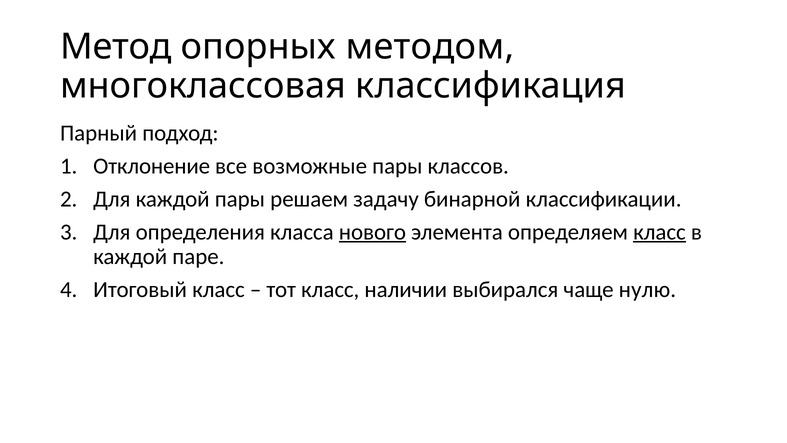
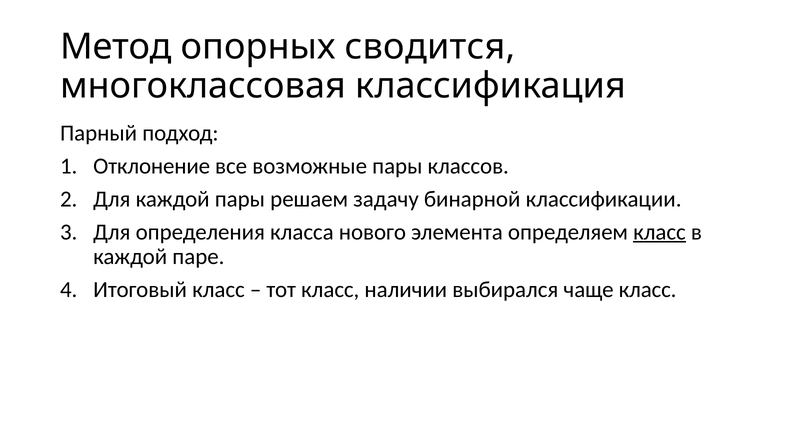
методом: методом -> сводится
нового underline: present -> none
чаще нулю: нулю -> класс
